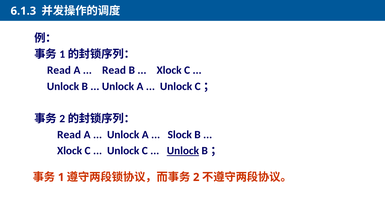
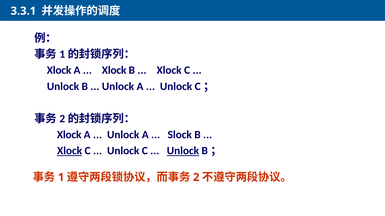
6.1.3: 6.1.3 -> 3.3.1
Read at (59, 70): Read -> Xlock
Read at (114, 70): Read -> Xlock
Read at (69, 135): Read -> Xlock
Xlock at (70, 151) underline: none -> present
